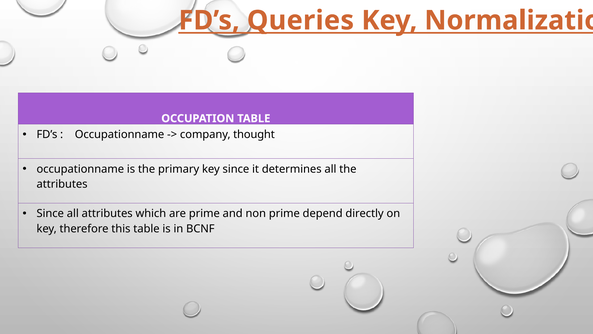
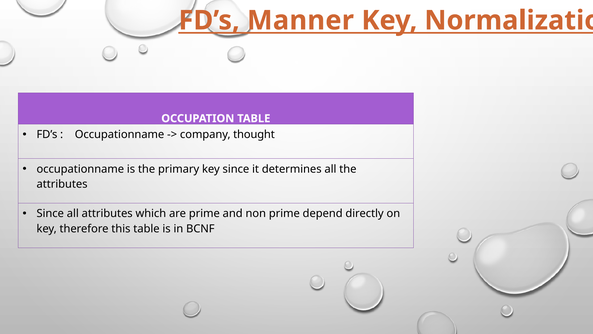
Queries: Queries -> Manner
